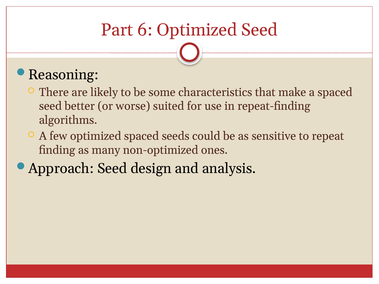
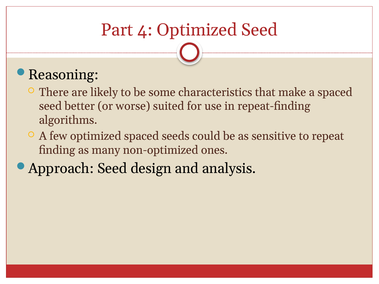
6: 6 -> 4
